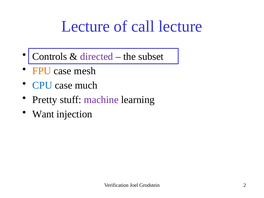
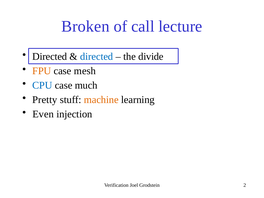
Lecture at (86, 26): Lecture -> Broken
Controls at (50, 57): Controls -> Directed
directed at (97, 57) colour: purple -> blue
subset: subset -> divide
machine colour: purple -> orange
Want: Want -> Even
